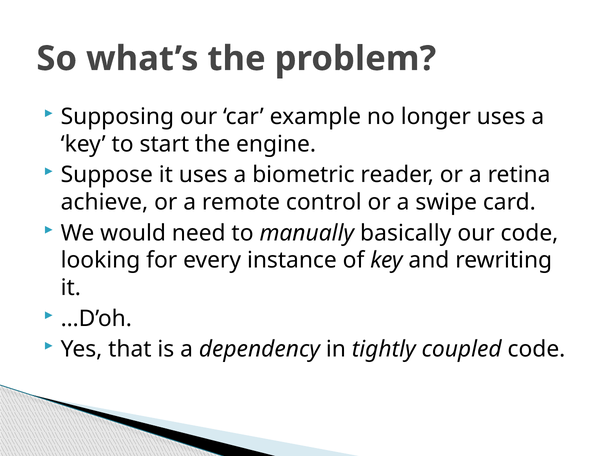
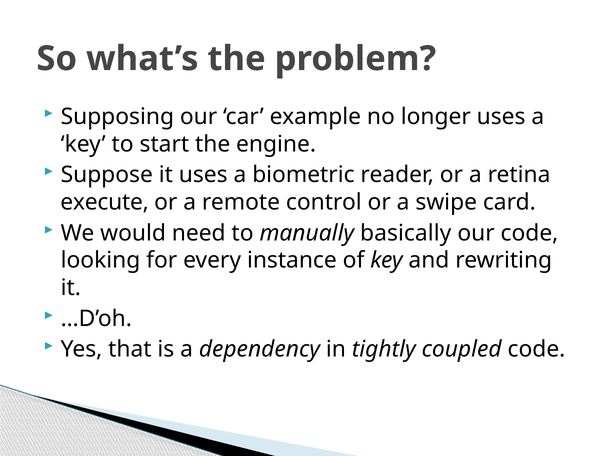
achieve: achieve -> execute
